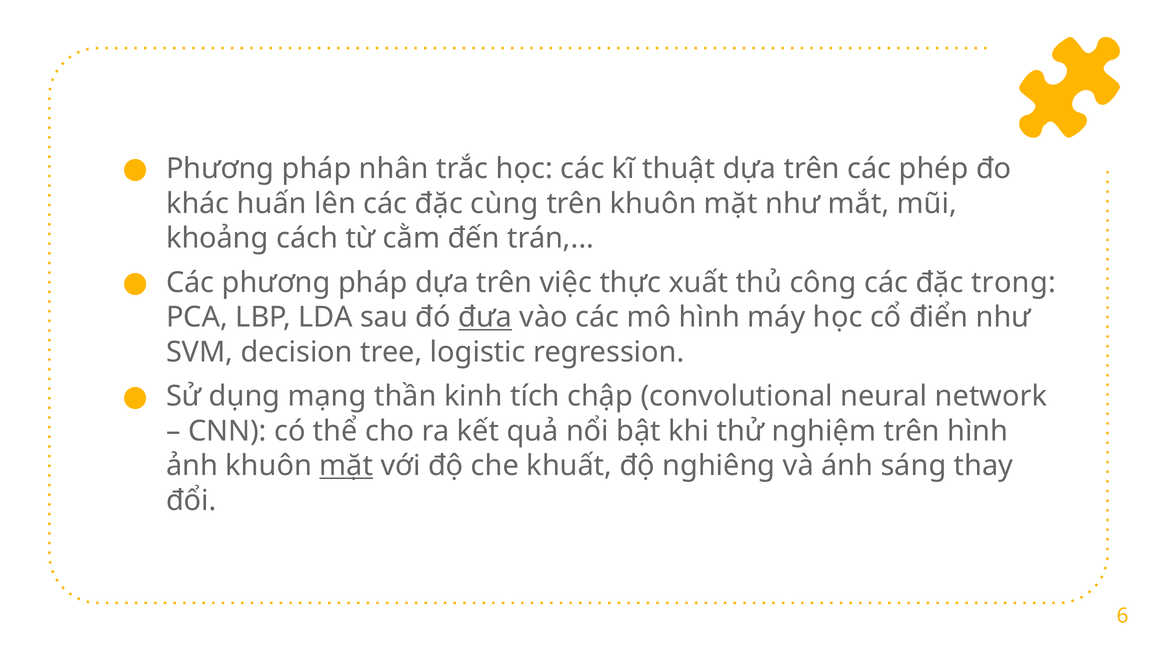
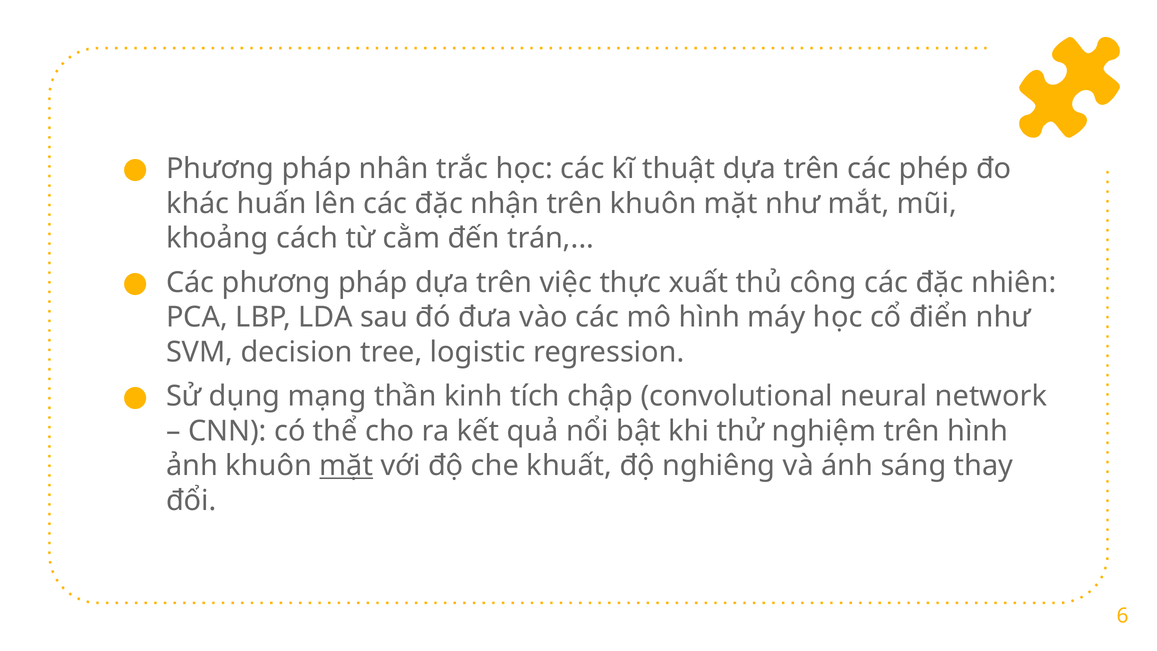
cùng: cùng -> nhận
trong: trong -> nhiên
đưa underline: present -> none
